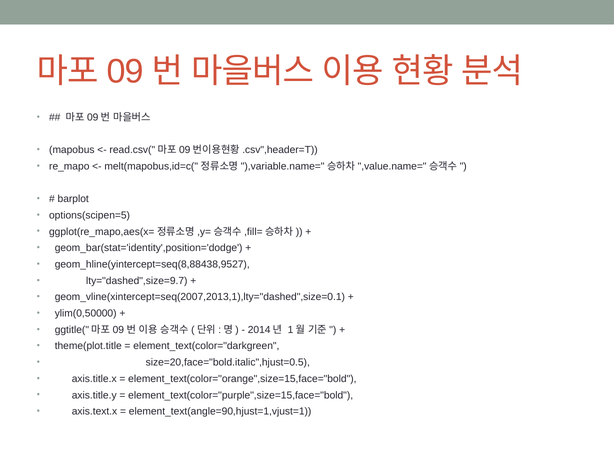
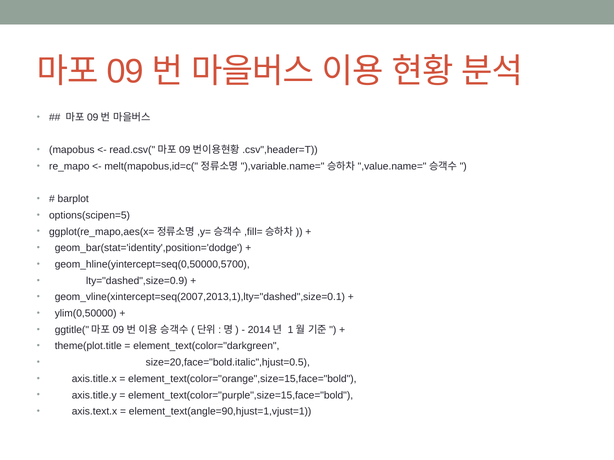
geom_hline(yintercept=seq(8,88438,9527: geom_hline(yintercept=seq(8,88438,9527 -> geom_hline(yintercept=seq(0,50000,5700
lty="dashed",size=9.7: lty="dashed",size=9.7 -> lty="dashed",size=0.9
